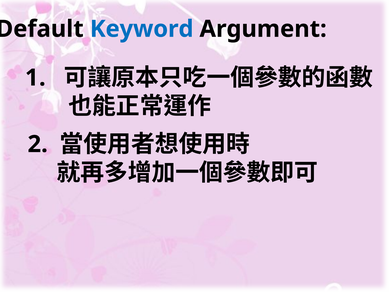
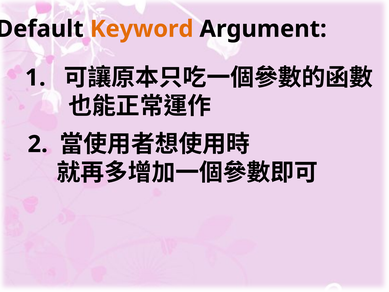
Keyword colour: blue -> orange
